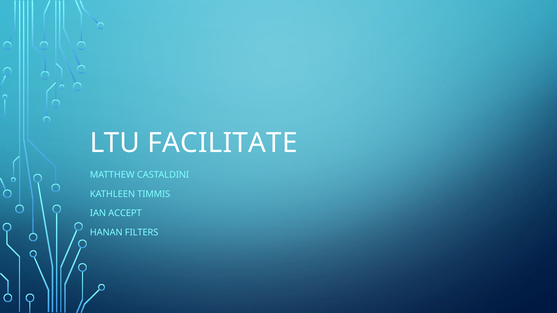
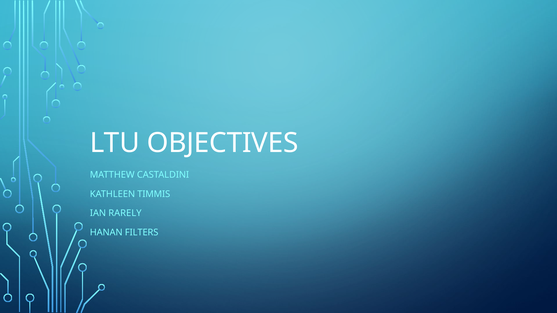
FACILITATE: FACILITATE -> OBJECTIVES
ACCEPT: ACCEPT -> RARELY
